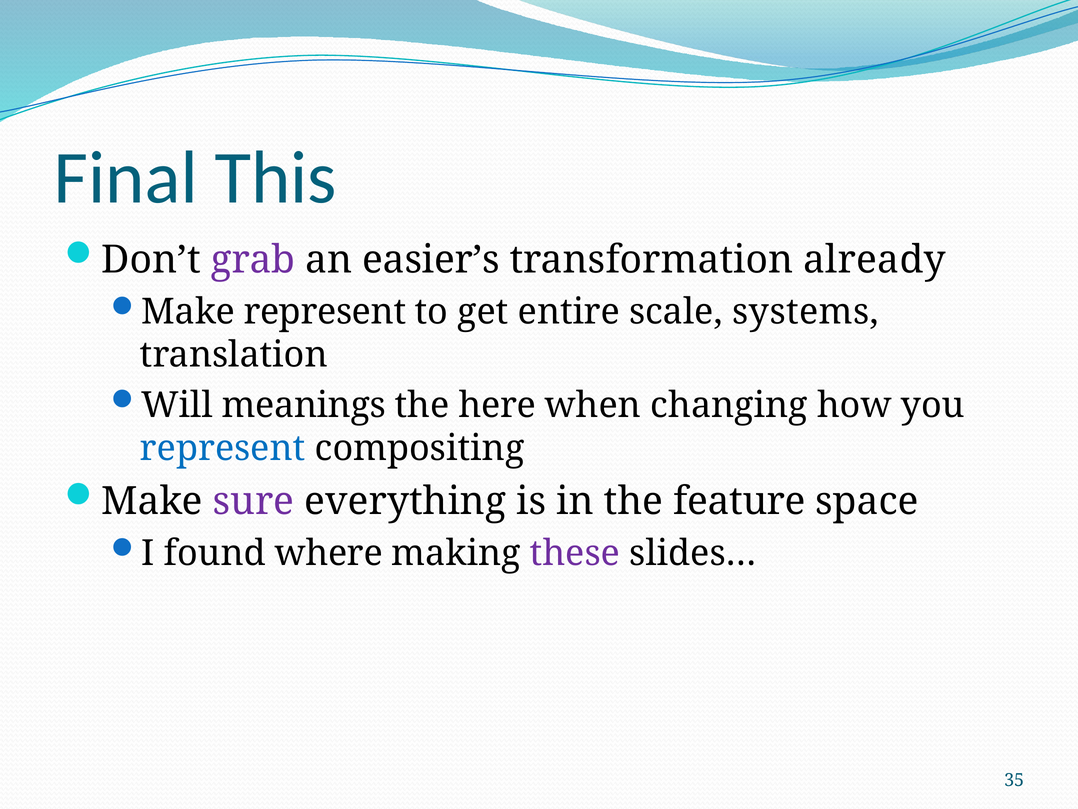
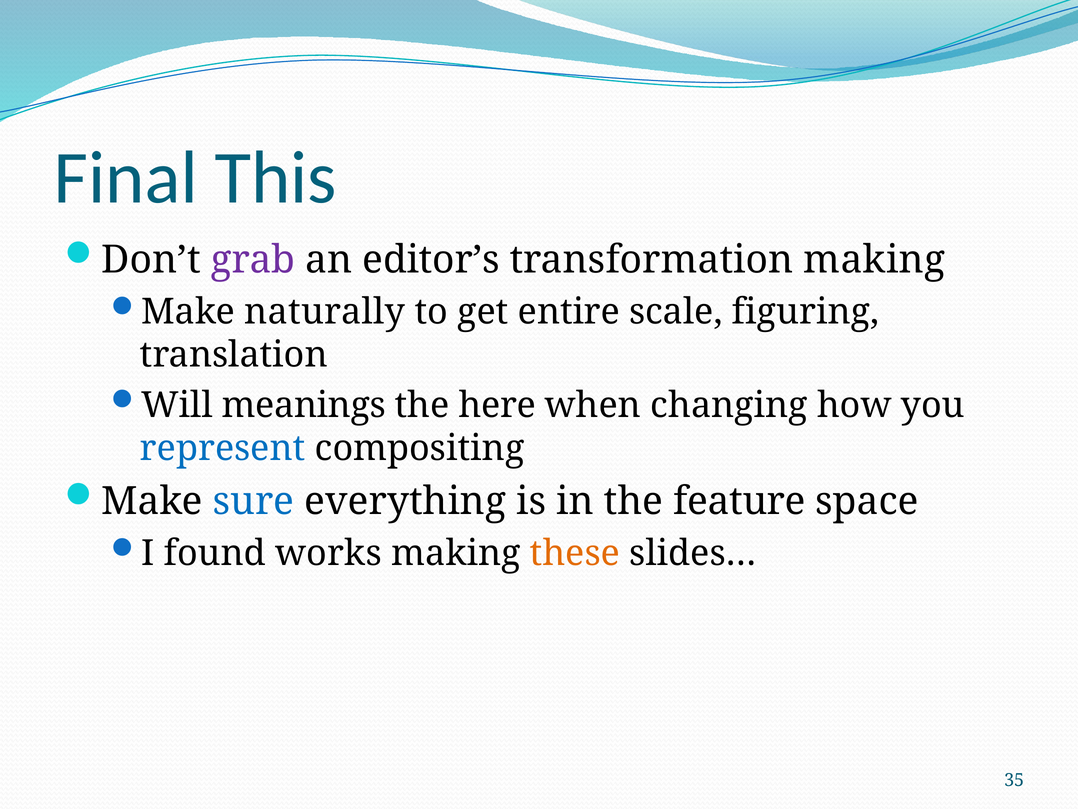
easier’s: easier’s -> editor’s
transformation already: already -> making
Make represent: represent -> naturally
systems: systems -> figuring
sure colour: purple -> blue
where: where -> works
these colour: purple -> orange
